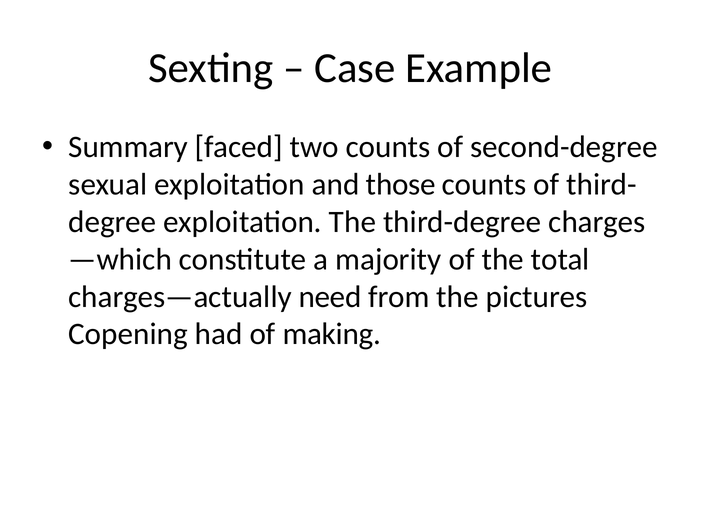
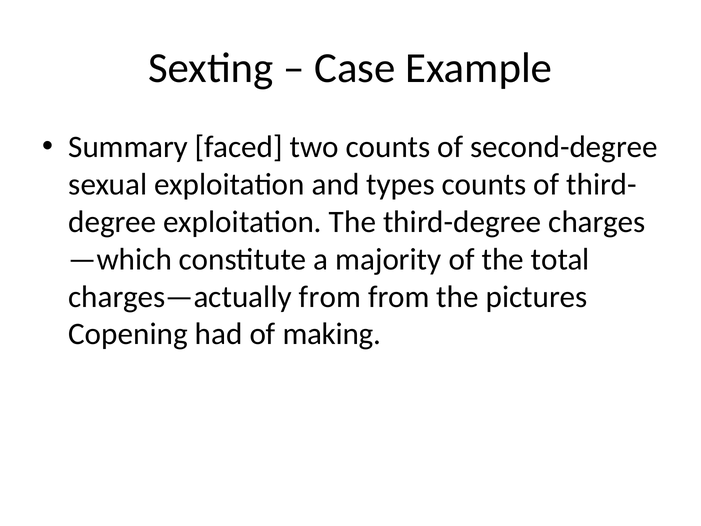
those: those -> types
charges—actually need: need -> from
